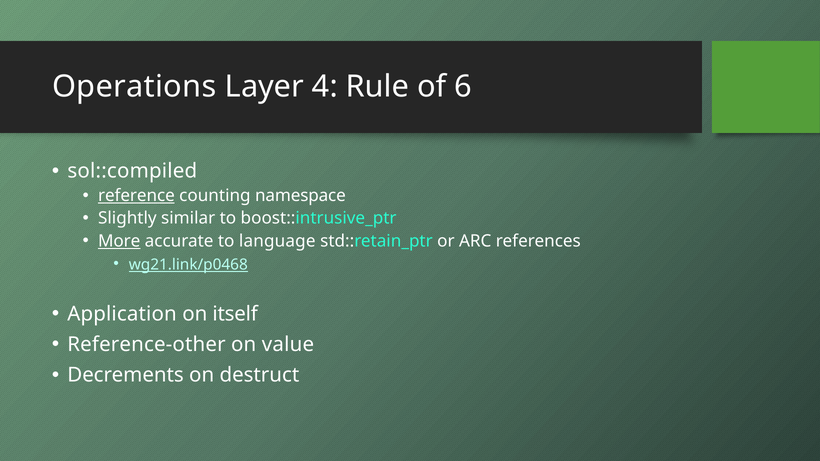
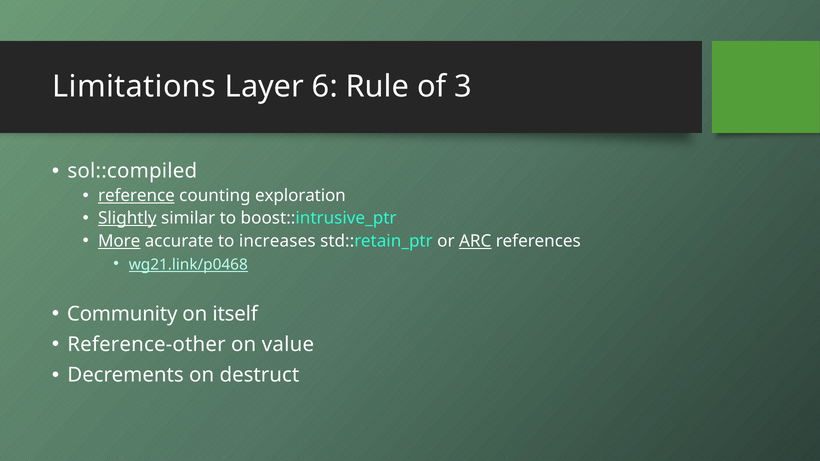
Operations: Operations -> Limitations
4: 4 -> 6
6: 6 -> 3
namespace: namespace -> exploration
Slightly underline: none -> present
language: language -> increases
ARC underline: none -> present
Application: Application -> Community
